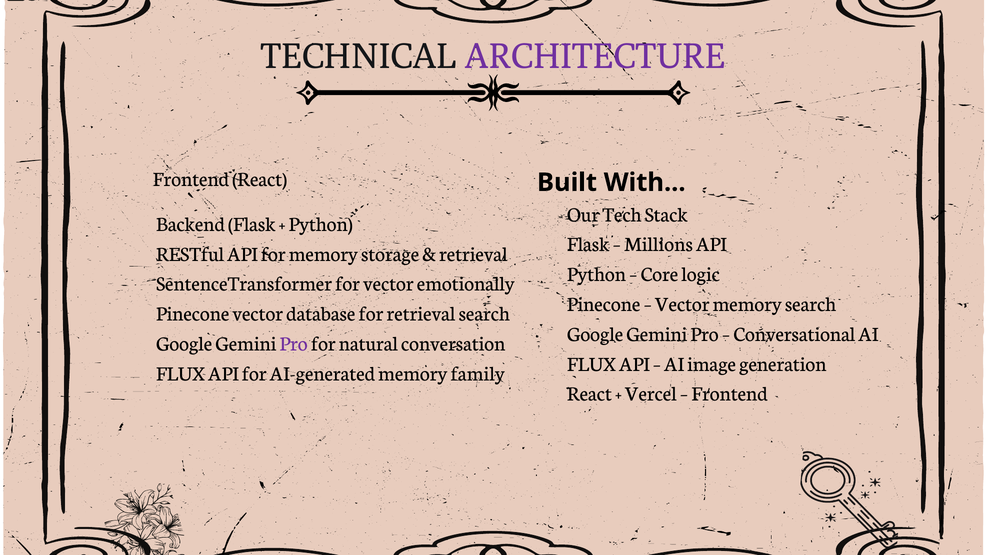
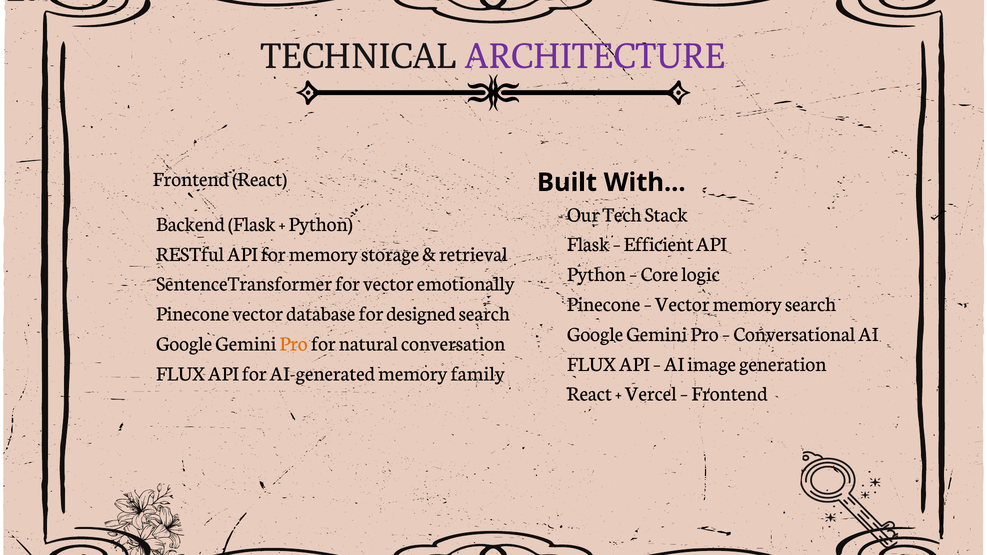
Millions: Millions -> Efficient
for retrieval: retrieval -> designed
Pro at (294, 344) colour: purple -> orange
